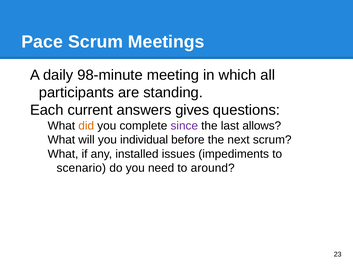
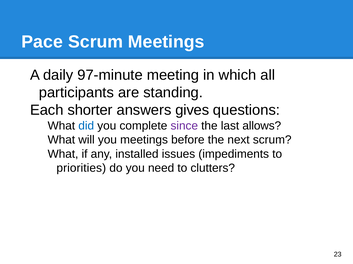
98-minute: 98-minute -> 97-minute
current: current -> shorter
did colour: orange -> blue
you individual: individual -> meetings
scenario: scenario -> priorities
around: around -> clutters
